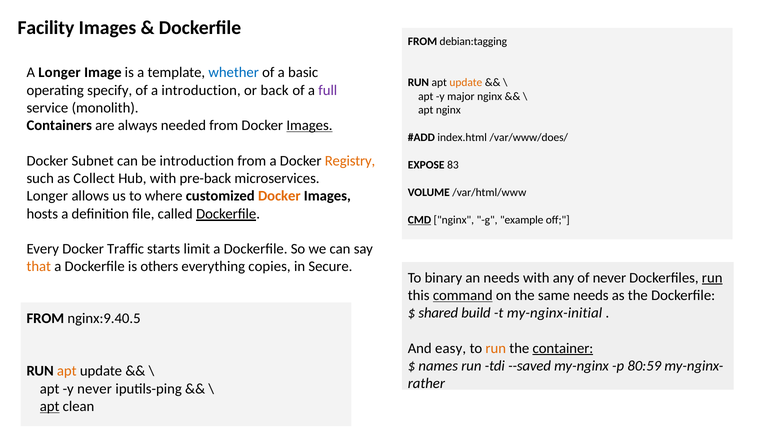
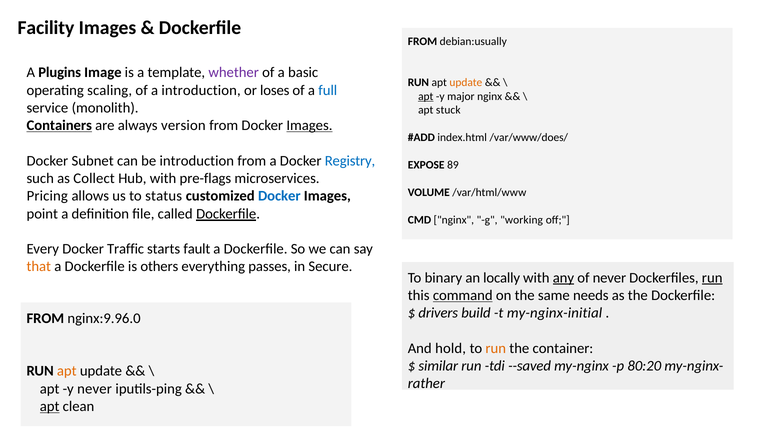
debian:tagging: debian:tagging -> debian:usually
A Longer: Longer -> Plugins
whether colour: blue -> purple
specify: specify -> scaling
back: back -> loses
full colour: purple -> blue
apt at (426, 96) underline: none -> present
apt nginx: nginx -> stuck
Containers underline: none -> present
needed: needed -> version
Registry colour: orange -> blue
83: 83 -> 89
pre-back: pre-back -> pre-flags
Longer at (47, 196): Longer -> Pricing
where: where -> status
Docker at (279, 196) colour: orange -> blue
hosts: hosts -> point
CMD underline: present -> none
example: example -> working
limit: limit -> fault
copies: copies -> passes
an needs: needs -> locally
any underline: none -> present
shared: shared -> drivers
nginx:9.40.5: nginx:9.40.5 -> nginx:9.96.0
easy: easy -> hold
container underline: present -> none
names: names -> similar
80:59: 80:59 -> 80:20
